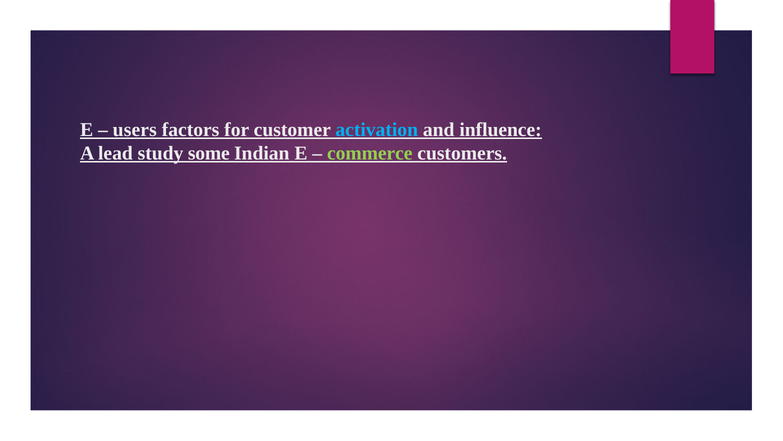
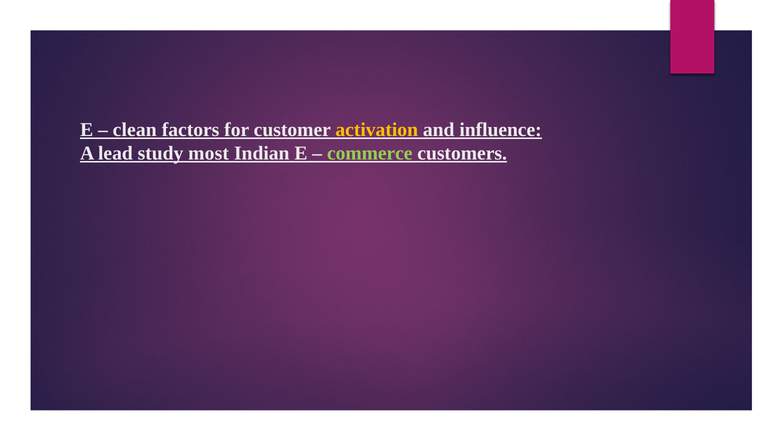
users: users -> clean
activation colour: light blue -> yellow
some: some -> most
